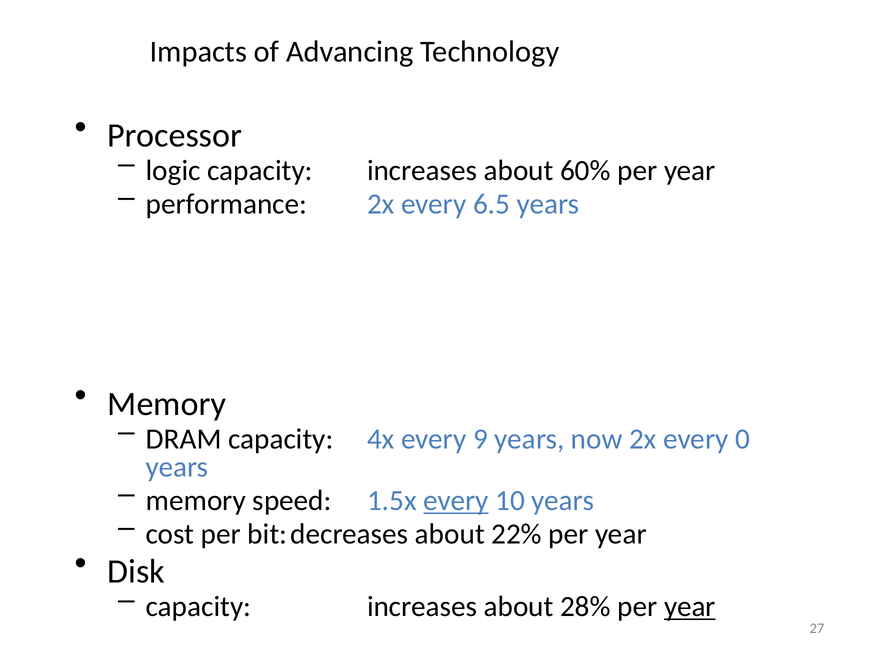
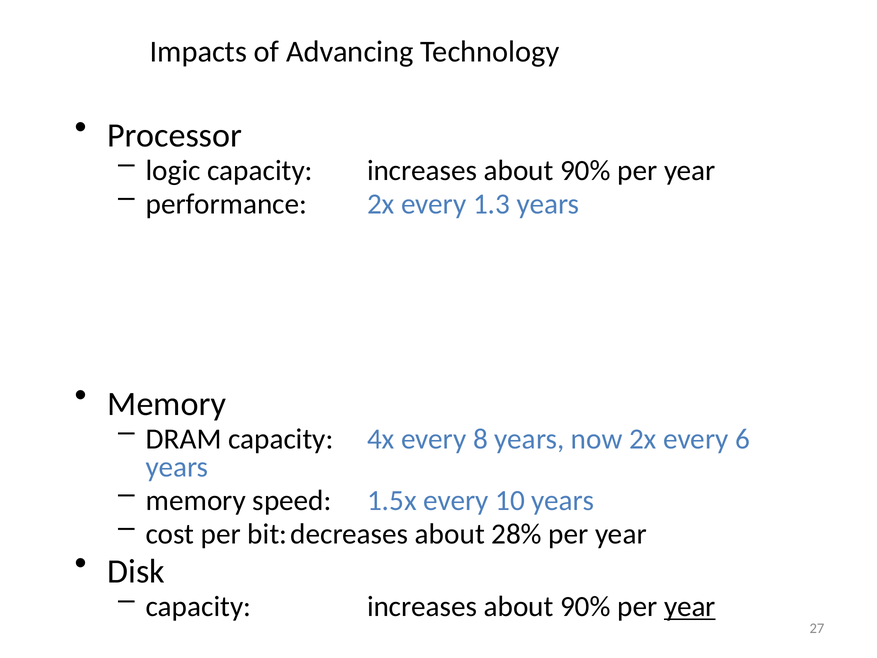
60% at (585, 171): 60% -> 90%
6.5: 6.5 -> 1.3
9: 9 -> 8
0: 0 -> 6
every at (456, 500) underline: present -> none
22%: 22% -> 28%
28% at (585, 606): 28% -> 90%
